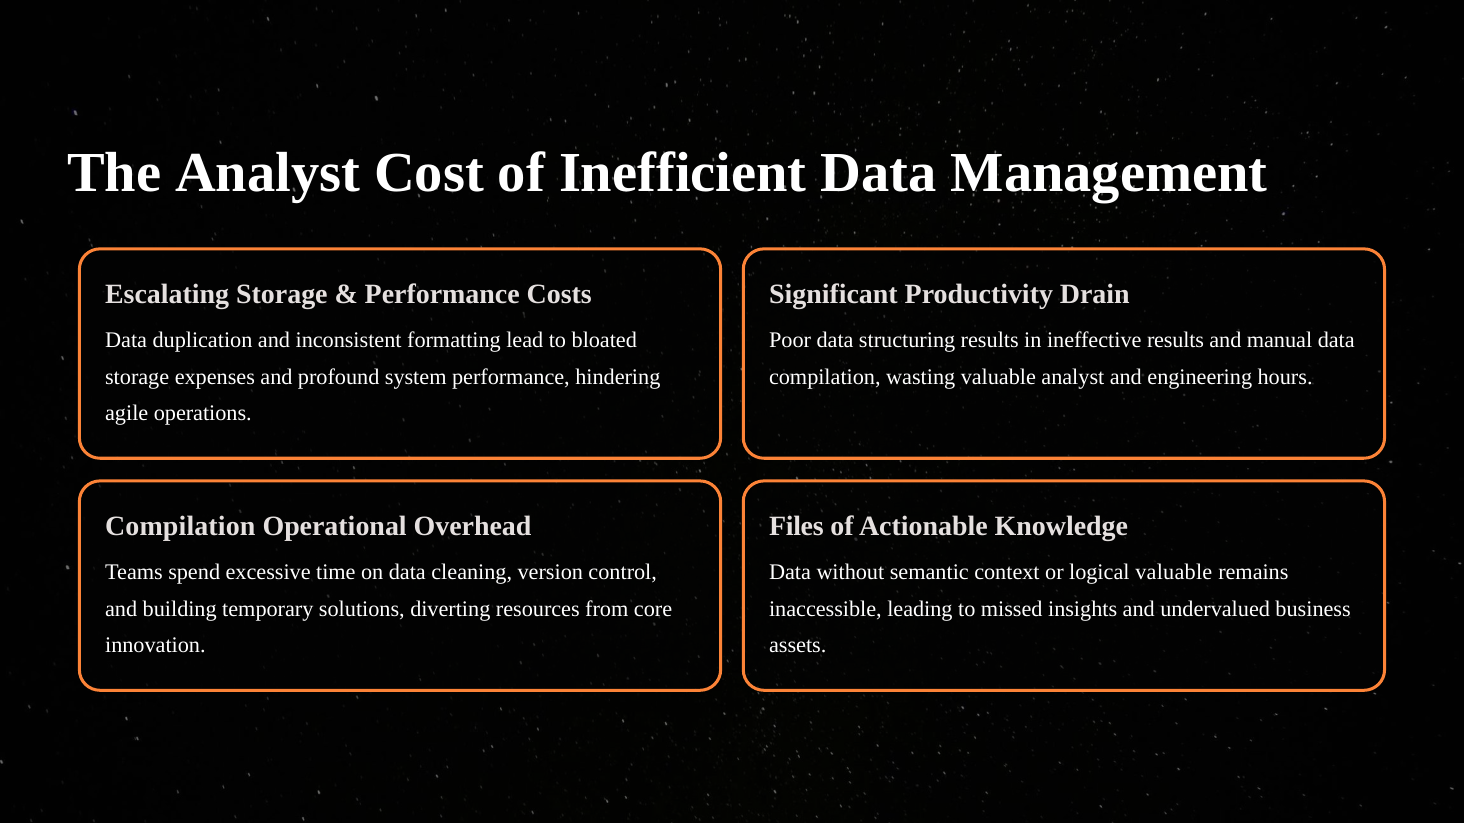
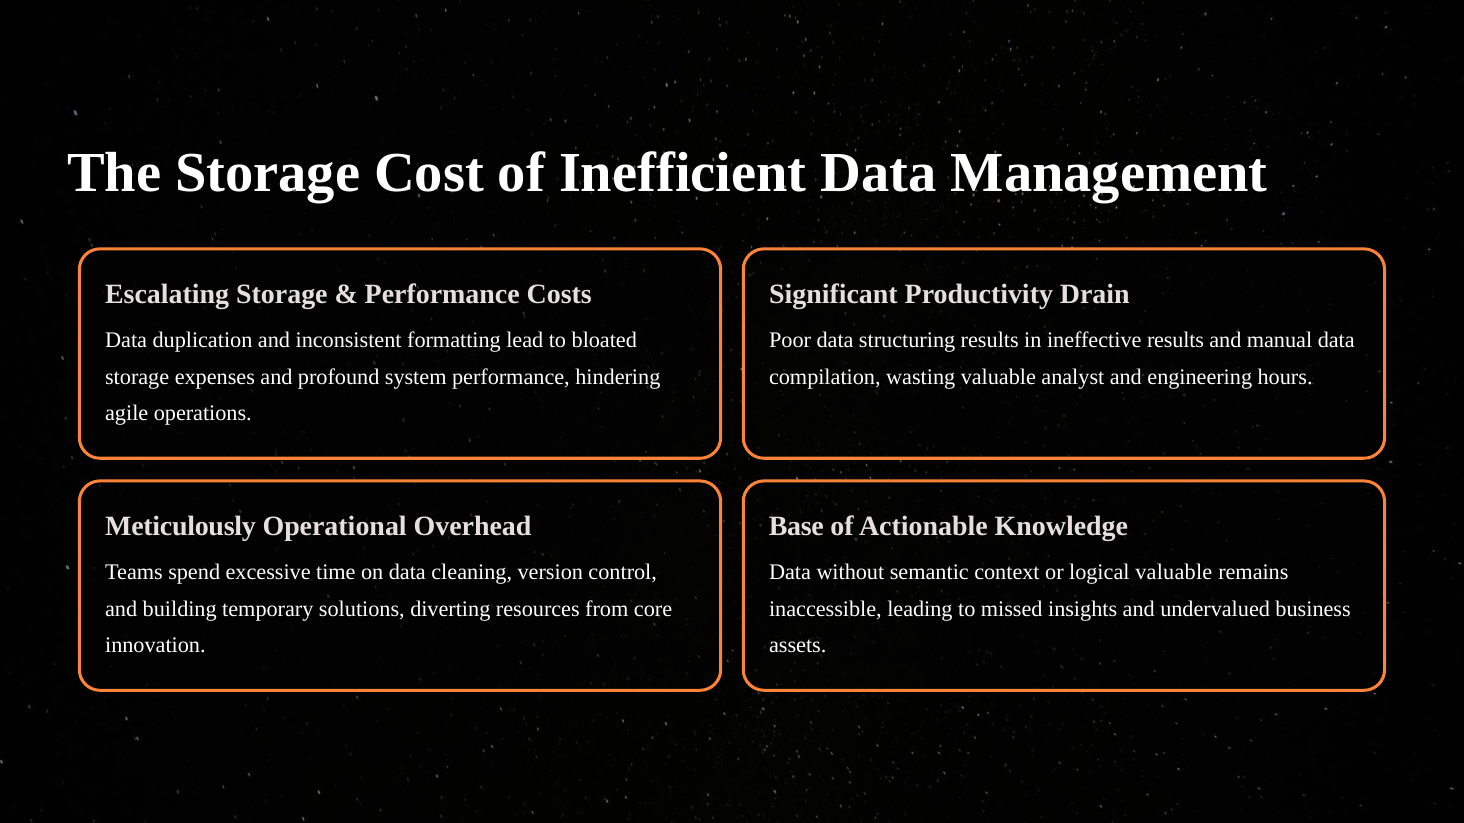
The Analyst: Analyst -> Storage
Compilation at (180, 526): Compilation -> Meticulously
Files: Files -> Base
